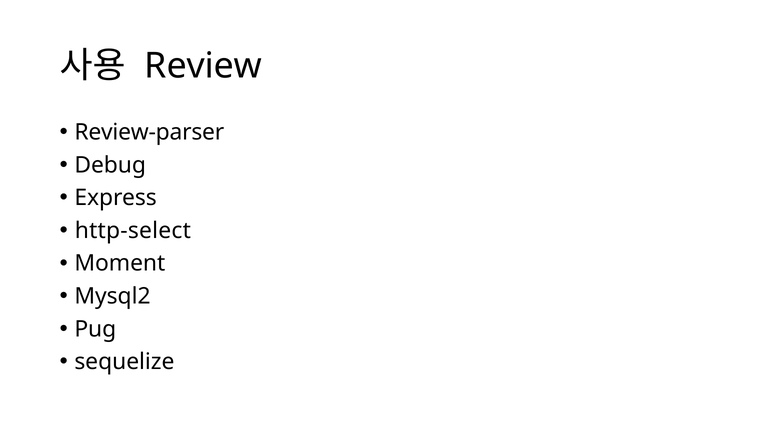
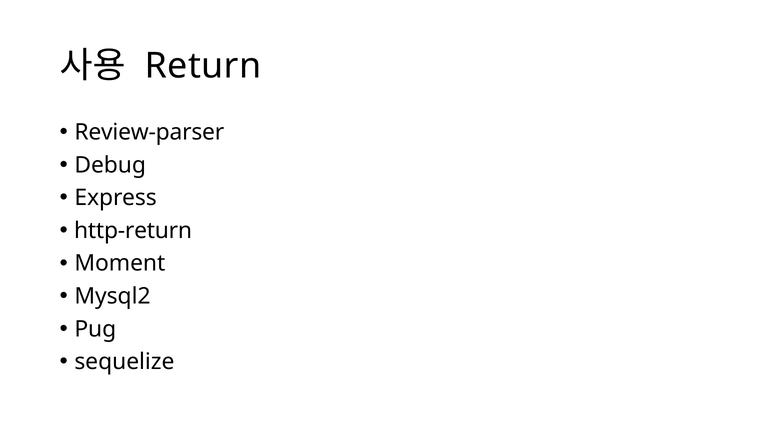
Review: Review -> Return
http-select: http-select -> http-return
